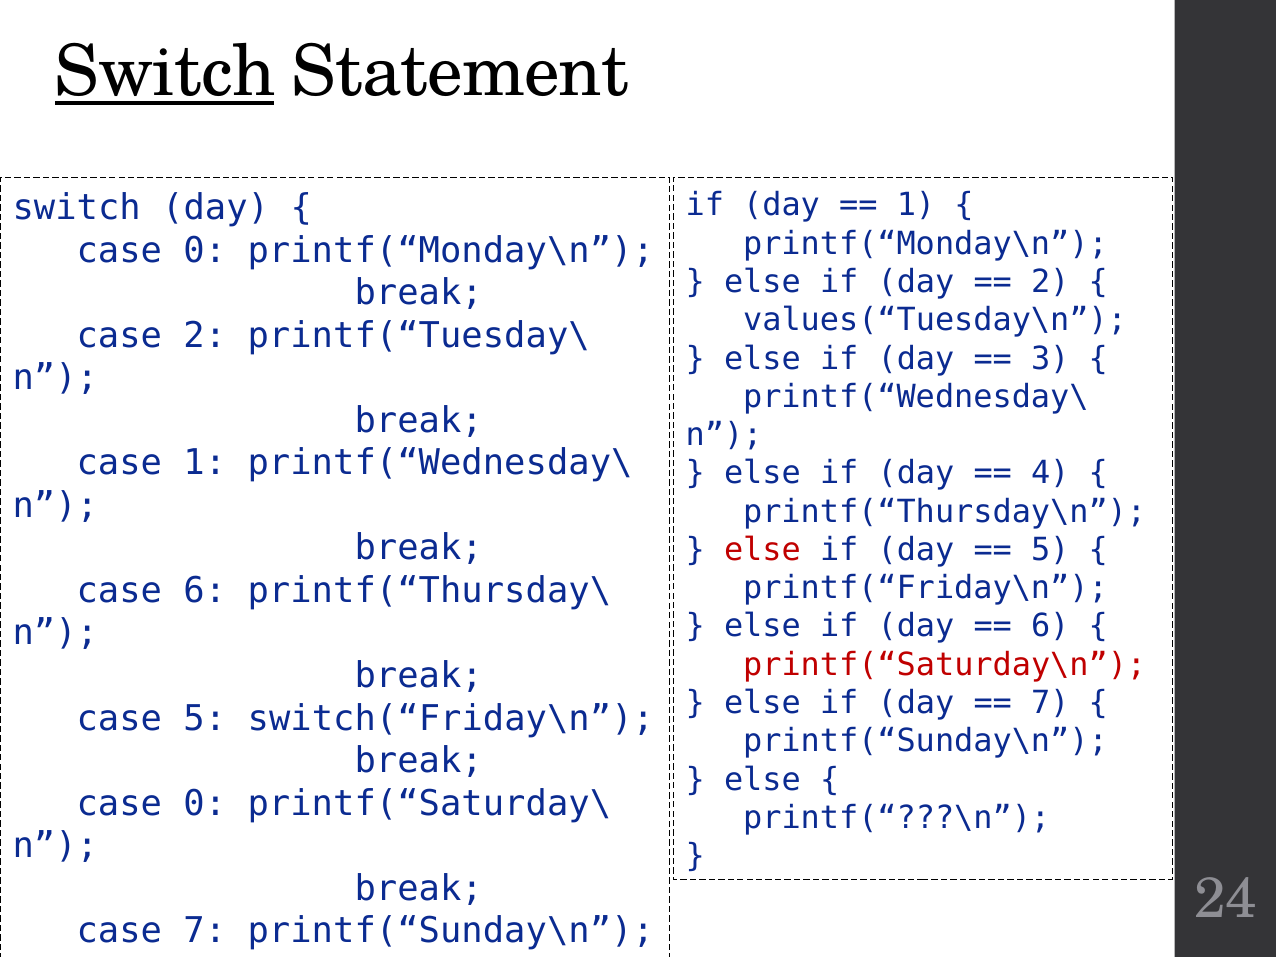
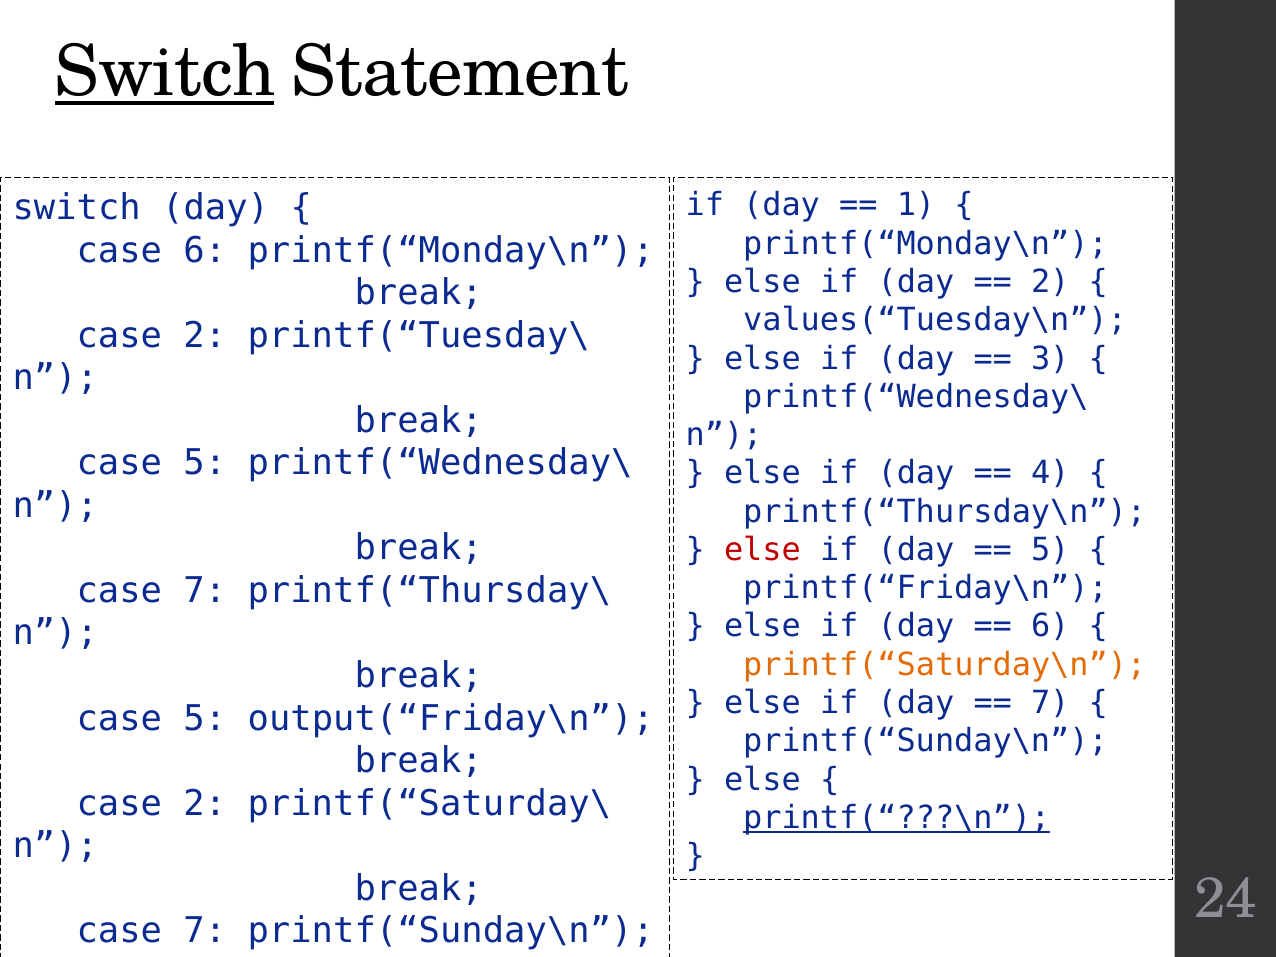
0 at (205, 250): 0 -> 6
1 at (205, 463): 1 -> 5
6 at (205, 591): 6 -> 7
printf(“Saturday\n colour: red -> orange
switch(“Friday\n: switch(“Friday\n -> output(“Friday\n
0 at (205, 803): 0 -> 2
printf(“???\n at (897, 818) underline: none -> present
